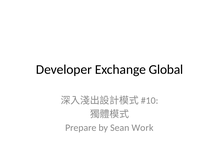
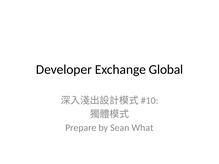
Work: Work -> What
